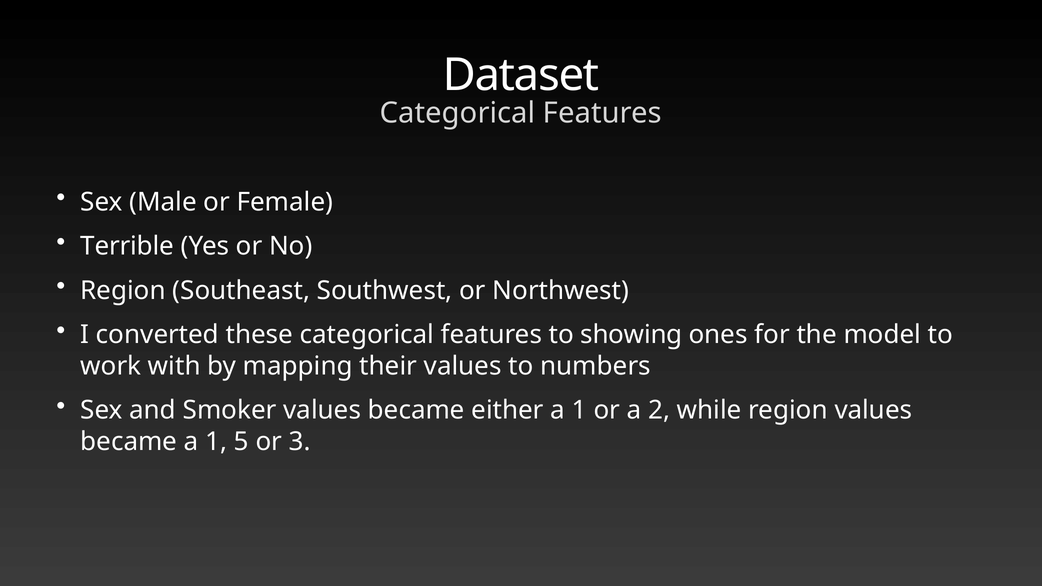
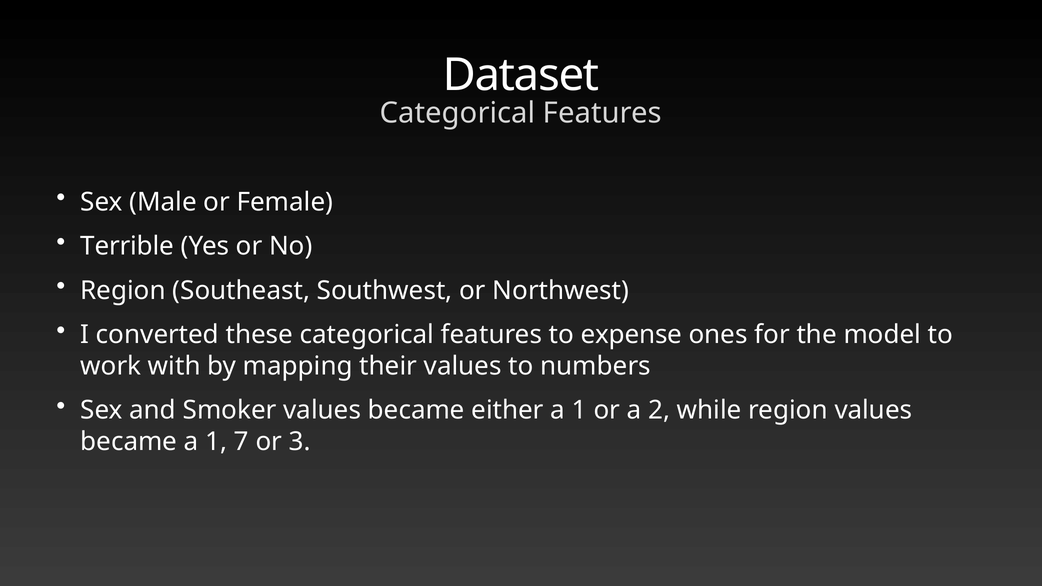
showing: showing -> expense
5: 5 -> 7
